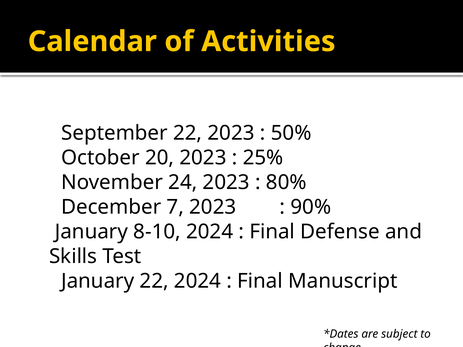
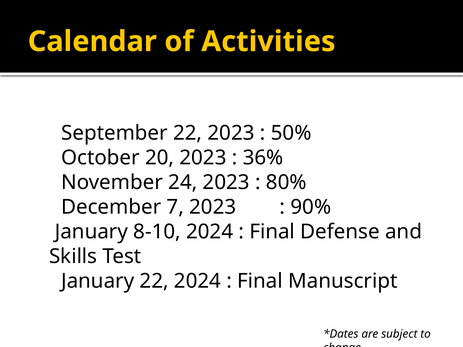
25%: 25% -> 36%
